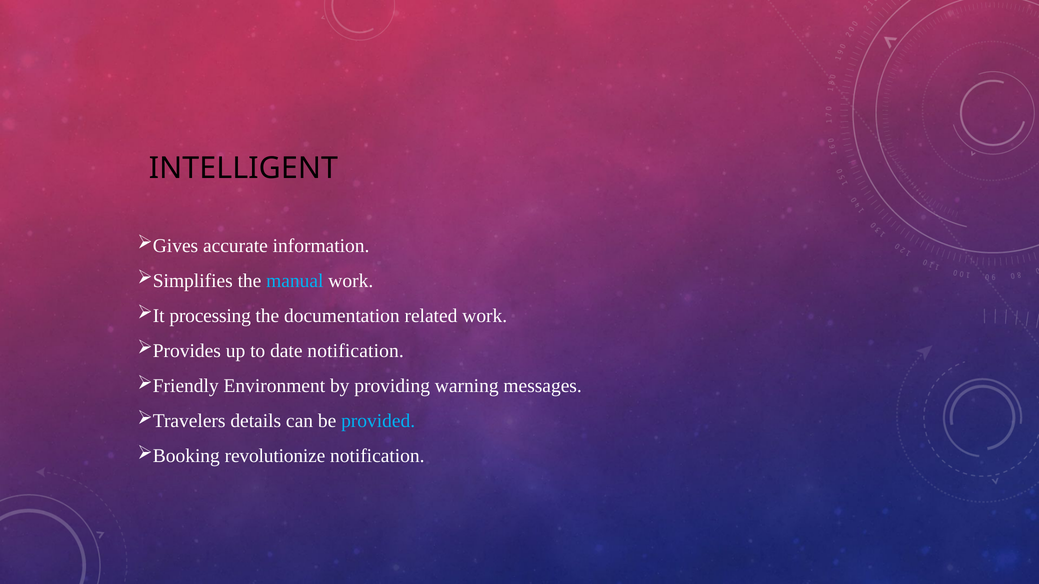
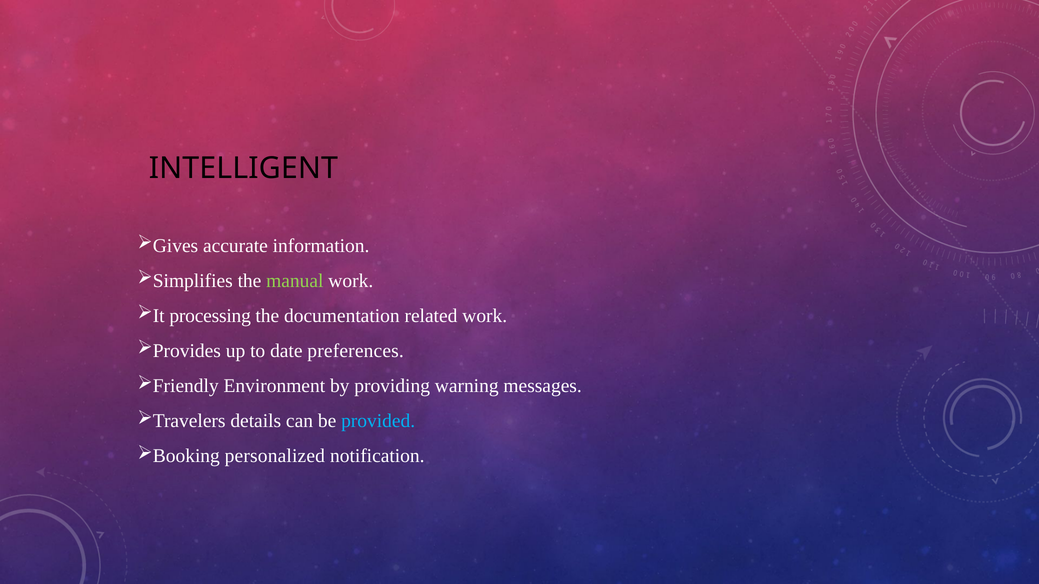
manual colour: light blue -> light green
date notification: notification -> preferences
revolutionize: revolutionize -> personalized
